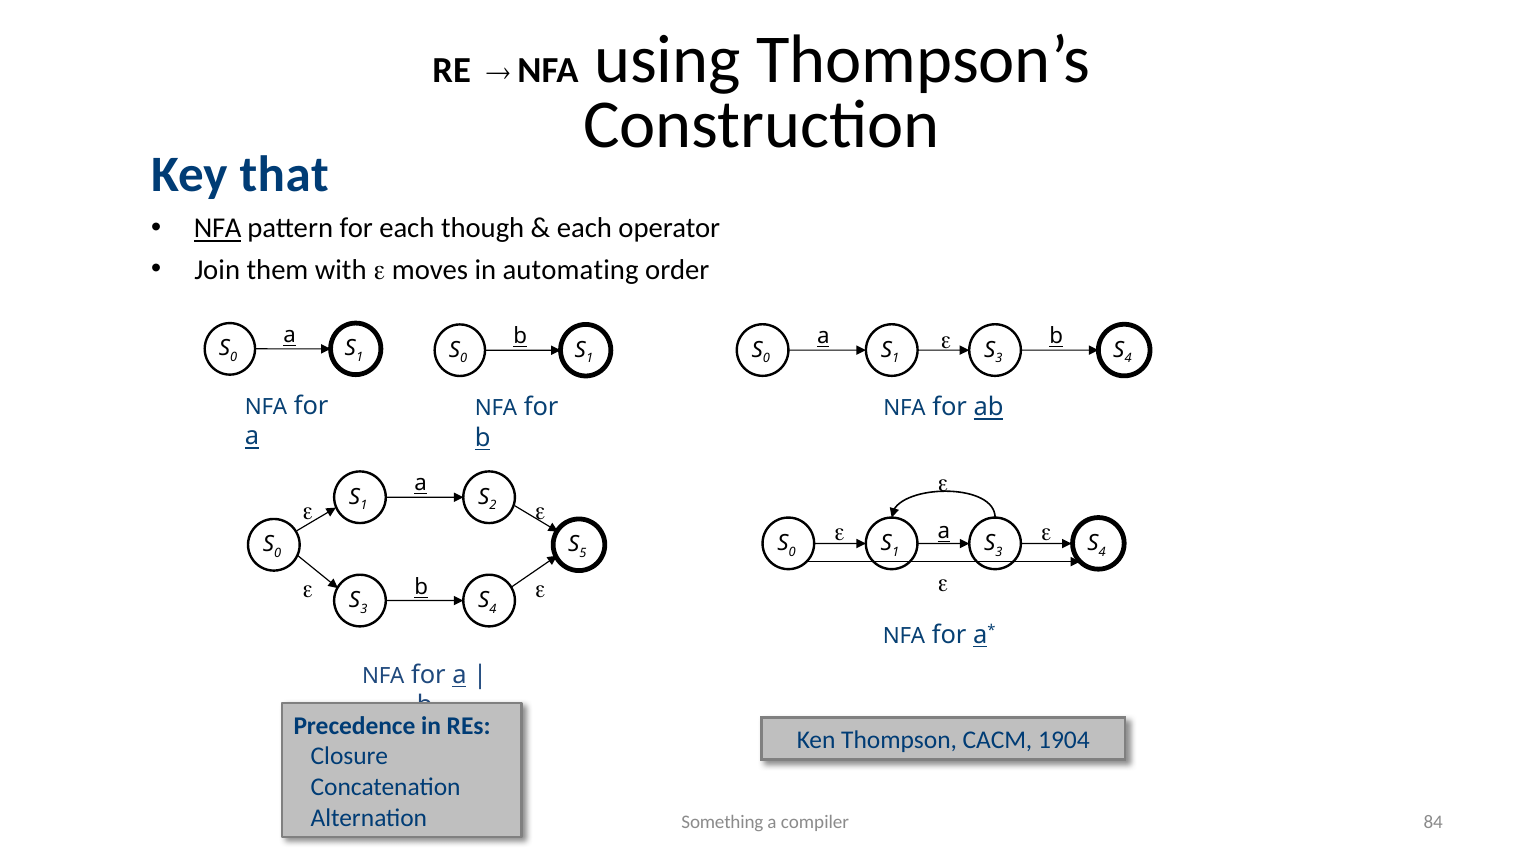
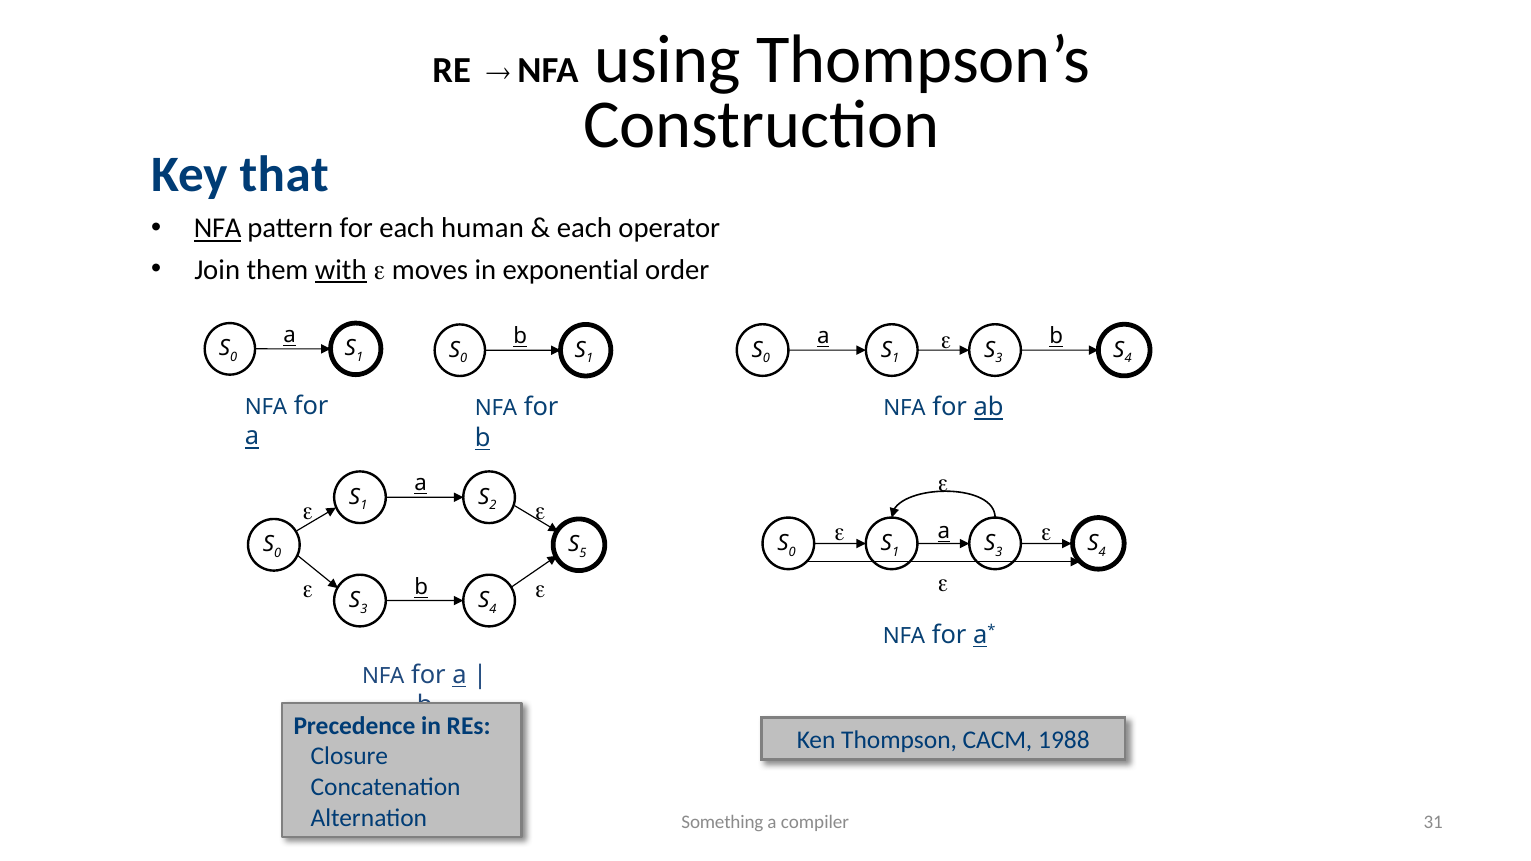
though: though -> human
with underline: none -> present
automating: automating -> exponential
1904: 1904 -> 1988
84: 84 -> 31
